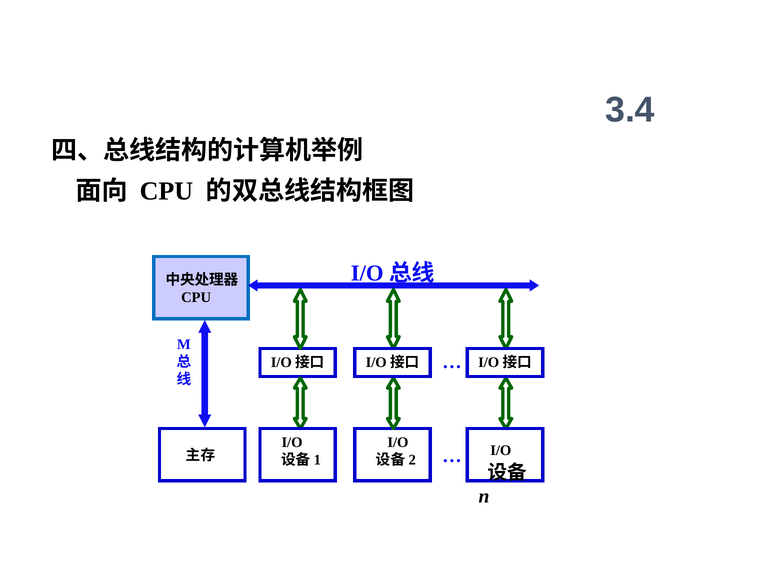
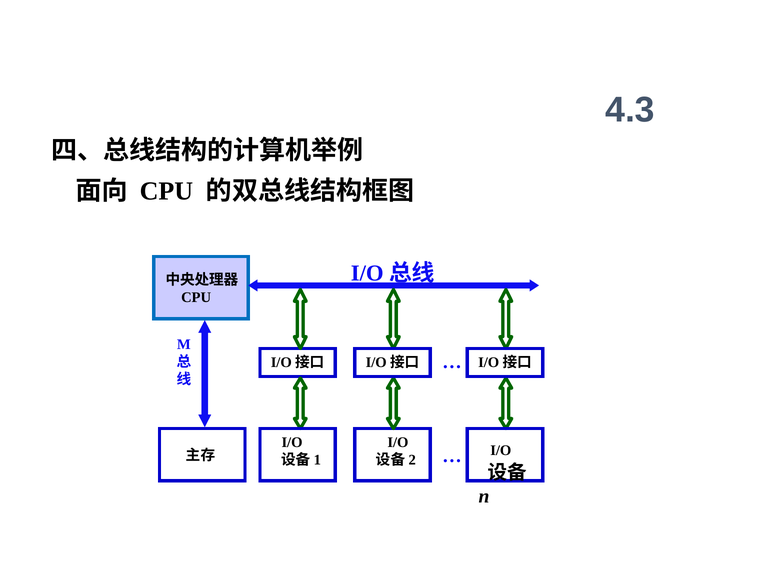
3.4: 3.4 -> 4.3
